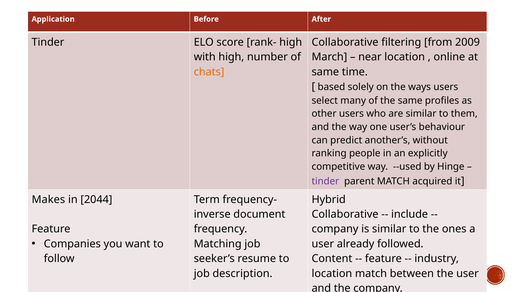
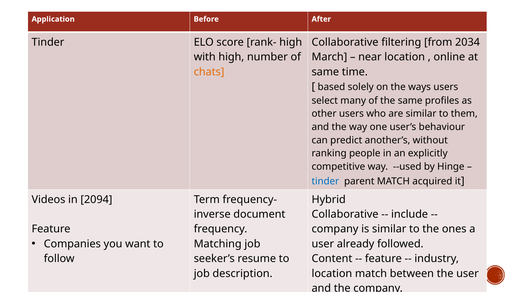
2009: 2009 -> 2034
tinder at (325, 181) colour: purple -> blue
Makes: Makes -> Videos
2044: 2044 -> 2094
